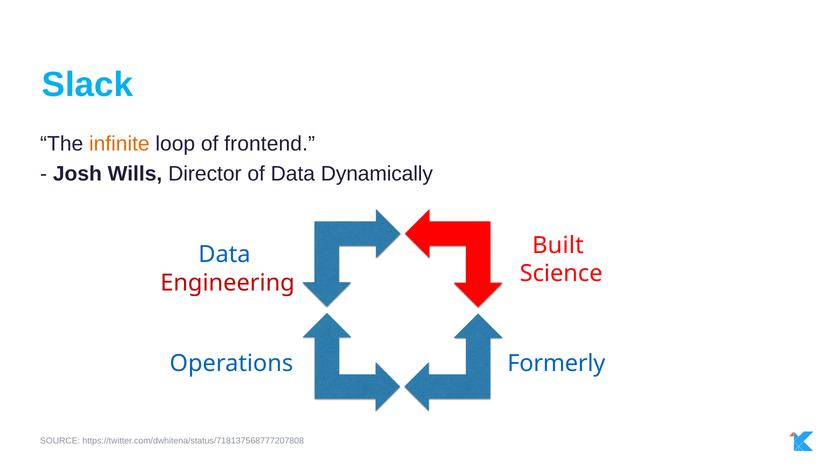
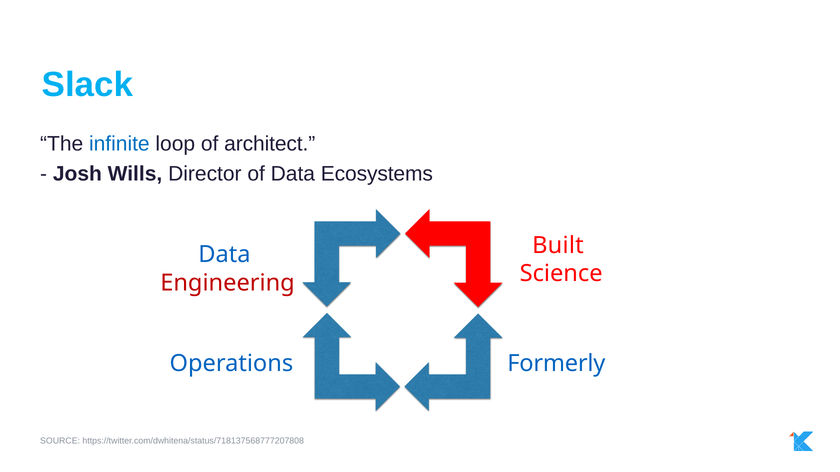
infinite colour: orange -> blue
frontend: frontend -> architect
Dynamically: Dynamically -> Ecosystems
